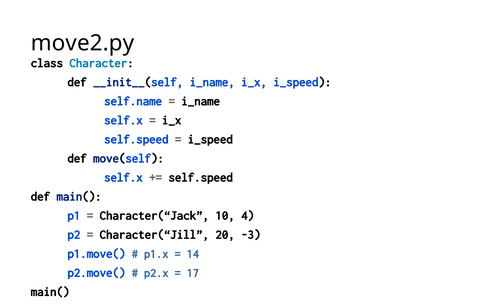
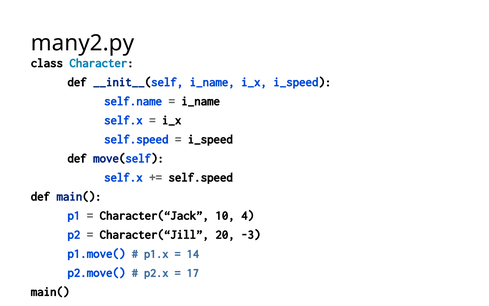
move2.py: move2.py -> many2.py
